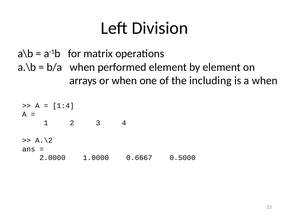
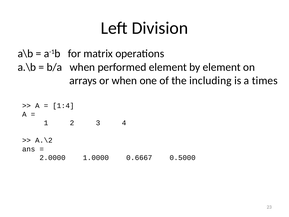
a when: when -> times
